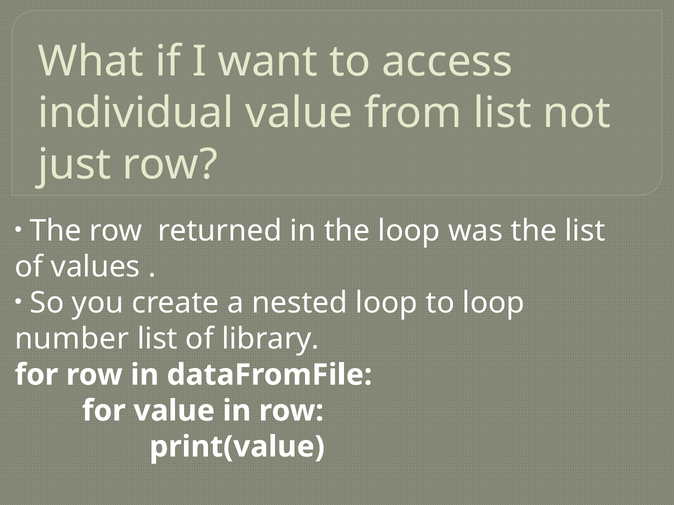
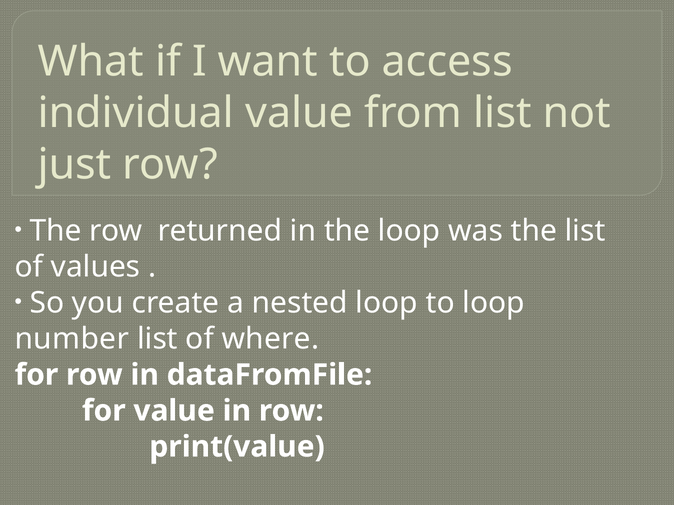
library: library -> where
